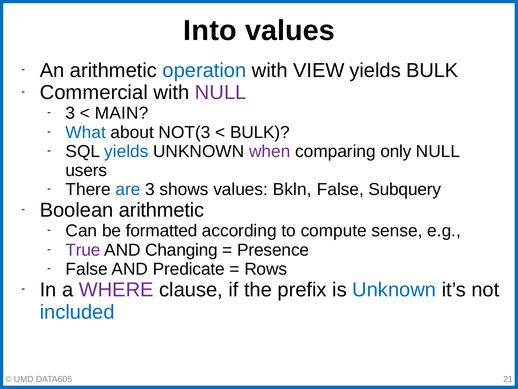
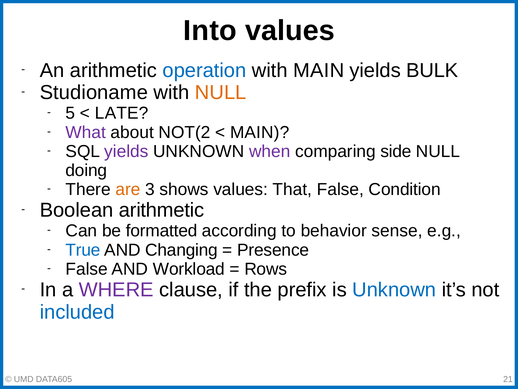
with VIEW: VIEW -> MAIN
Commercial: Commercial -> Studioname
NULL at (221, 93) colour: purple -> orange
3 at (70, 113): 3 -> 5
MAIN: MAIN -> LATE
What colour: blue -> purple
NOT(3: NOT(3 -> NOT(2
BULK at (260, 132): BULK -> MAIN
yields at (126, 151) colour: blue -> purple
only: only -> side
users: users -> doing
are colour: blue -> orange
Bkln: Bkln -> That
Subquery: Subquery -> Condition
compute: compute -> behavior
True colour: purple -> blue
Predicate: Predicate -> Workload
